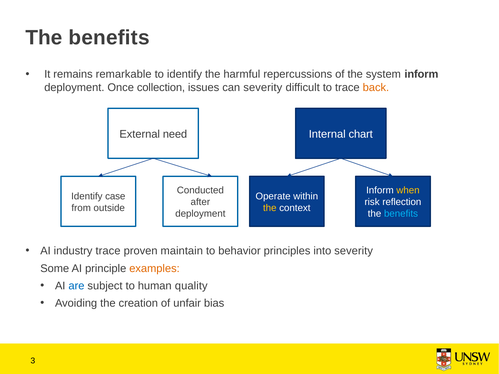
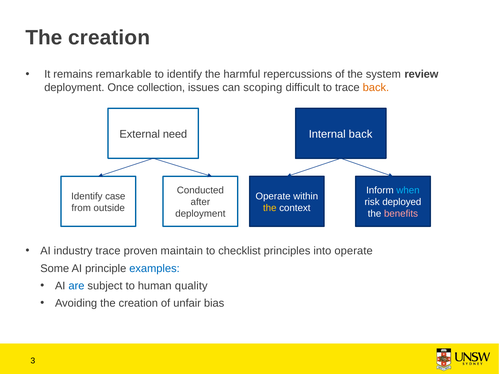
benefits at (109, 38): benefits -> creation
system inform: inform -> review
can severity: severity -> scoping
Internal chart: chart -> back
when colour: yellow -> light blue
reflection: reflection -> deployed
benefits at (401, 214) colour: light blue -> pink
behavior: behavior -> checklist
into severity: severity -> operate
examples colour: orange -> blue
